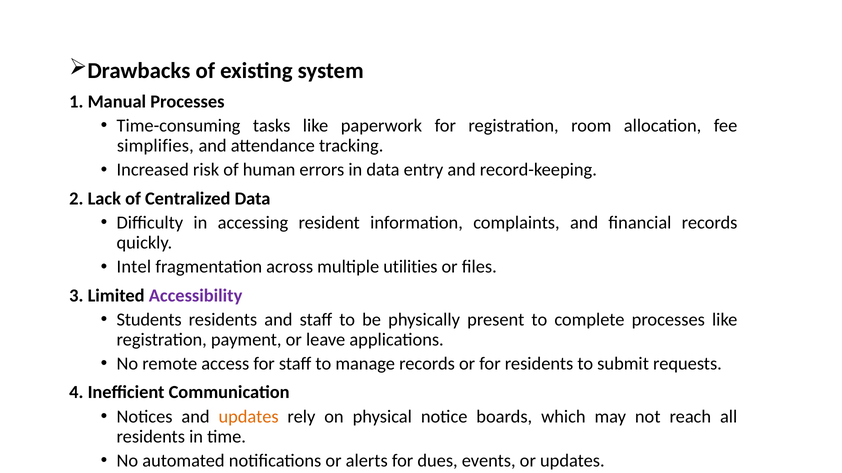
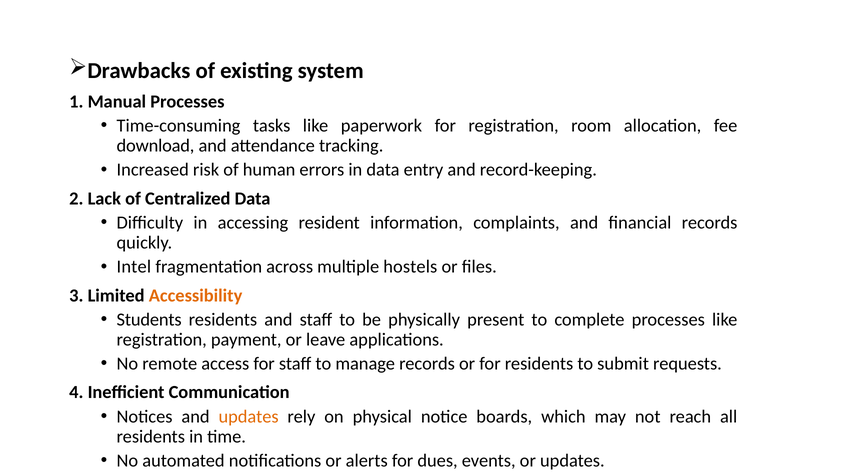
simplifies: simplifies -> download
utilities: utilities -> hostels
Accessibility colour: purple -> orange
